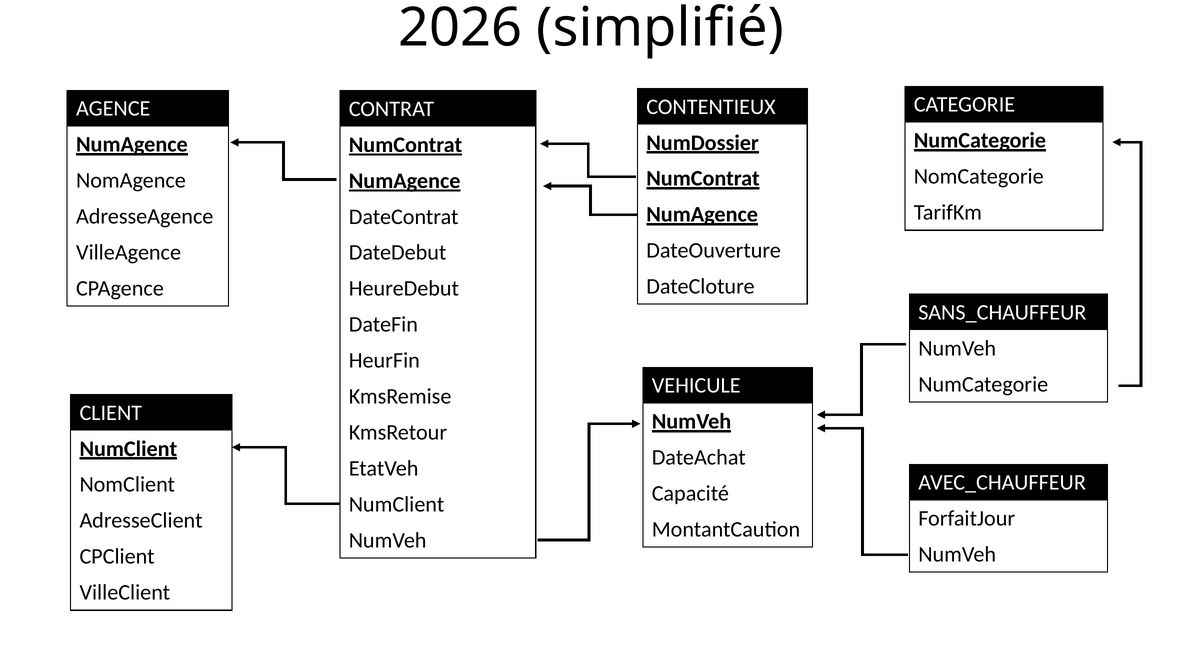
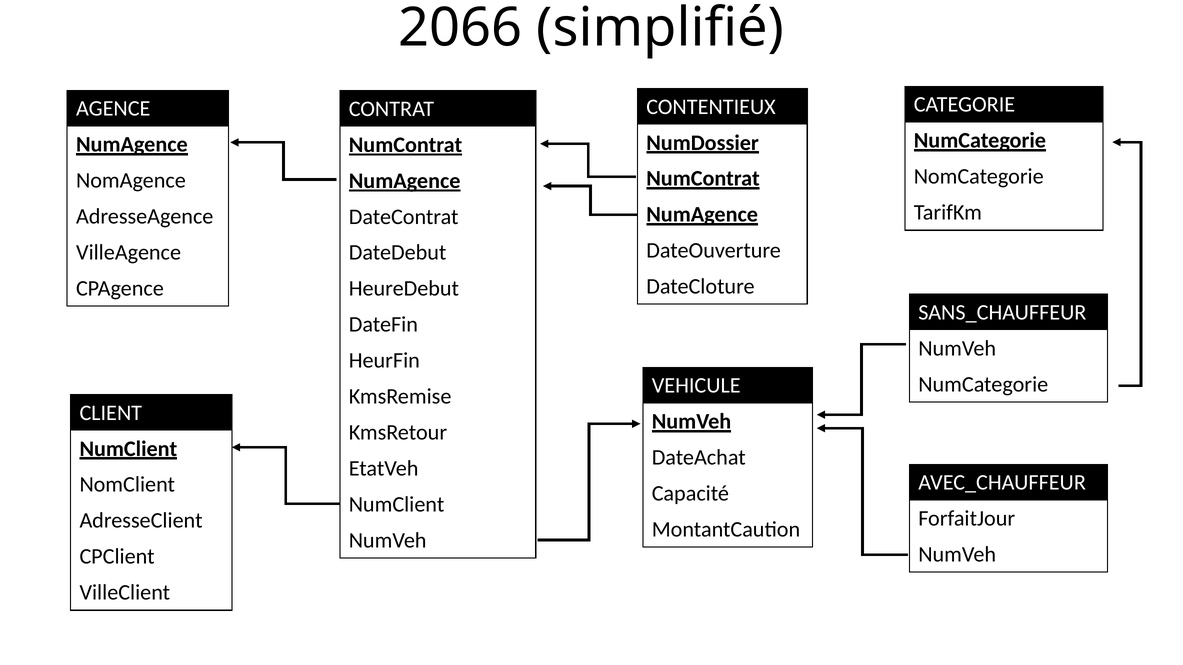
2026: 2026 -> 2066
